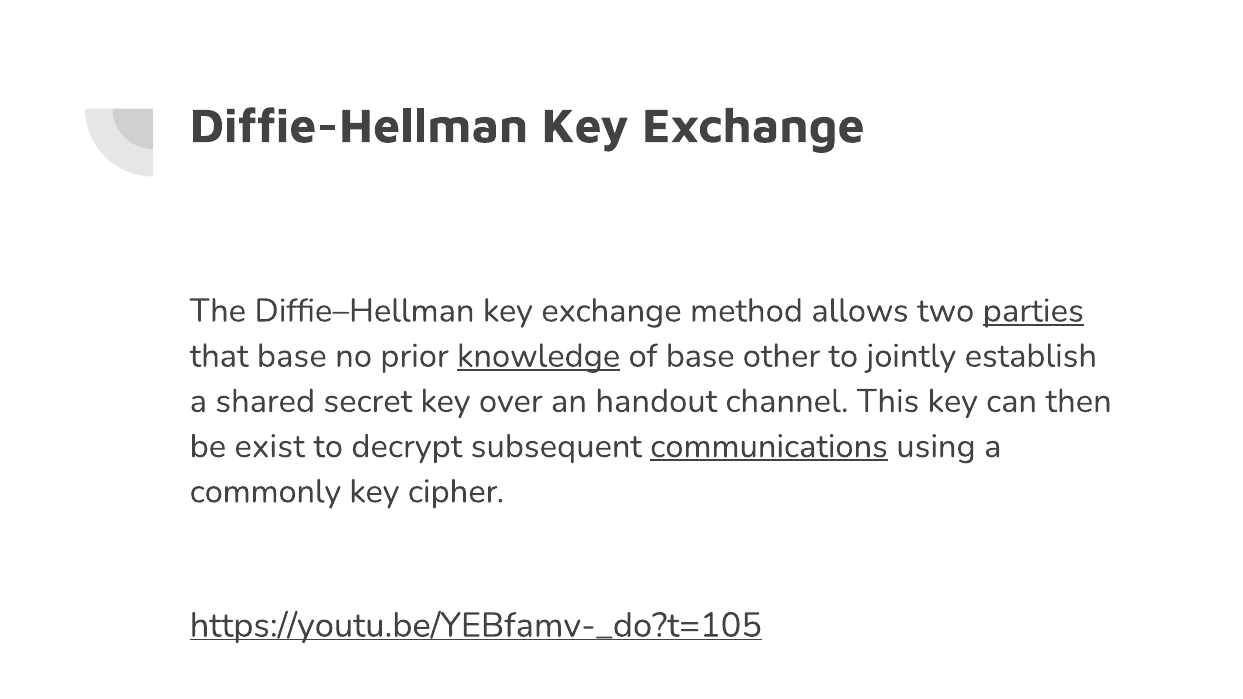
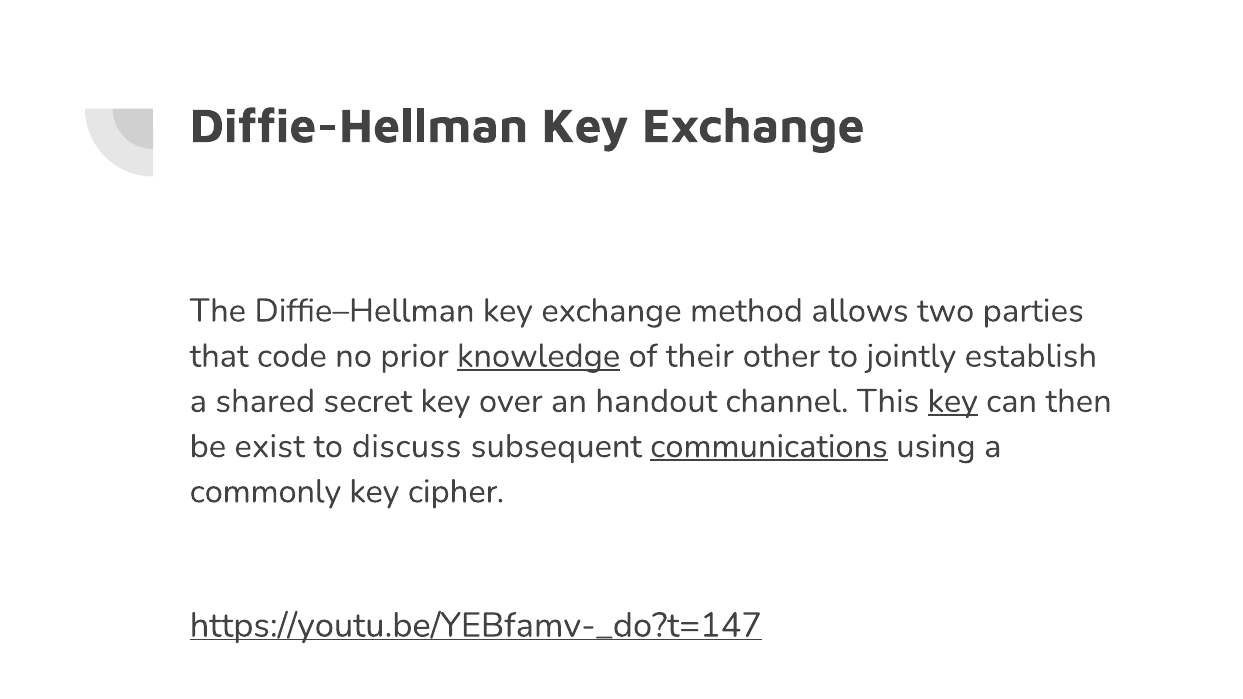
parties underline: present -> none
that base: base -> code
of base: base -> their
key at (953, 401) underline: none -> present
decrypt: decrypt -> discuss
https://youtu.be/YEBfamv-_do?t=105: https://youtu.be/YEBfamv-_do?t=105 -> https://youtu.be/YEBfamv-_do?t=147
